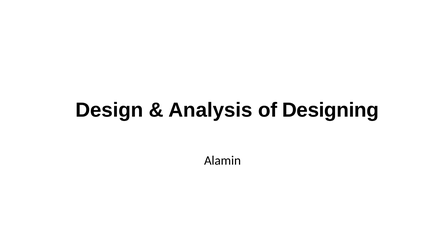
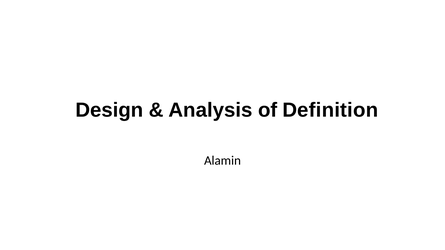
Designing: Designing -> Definition
